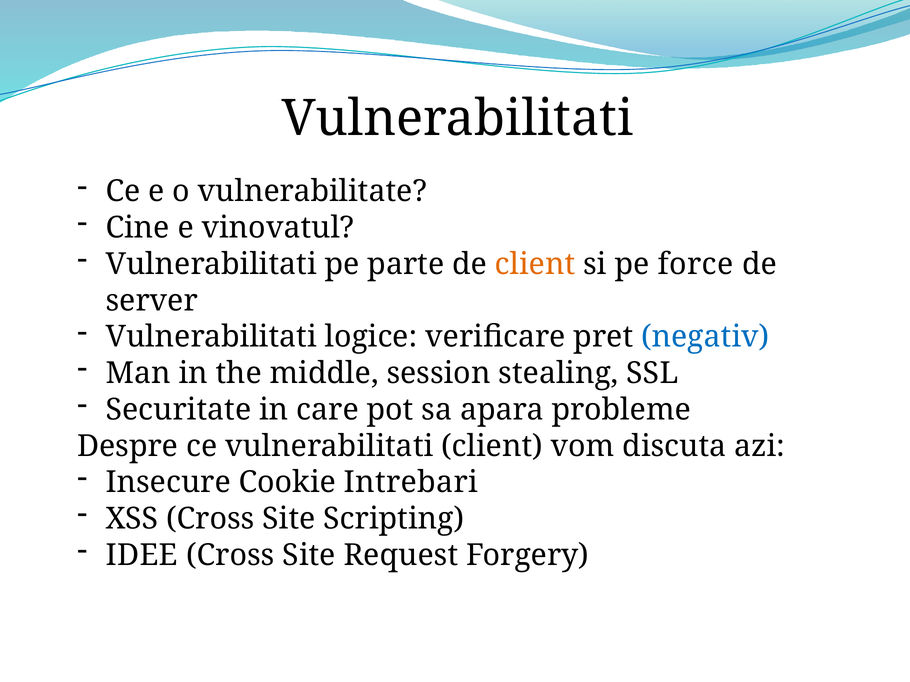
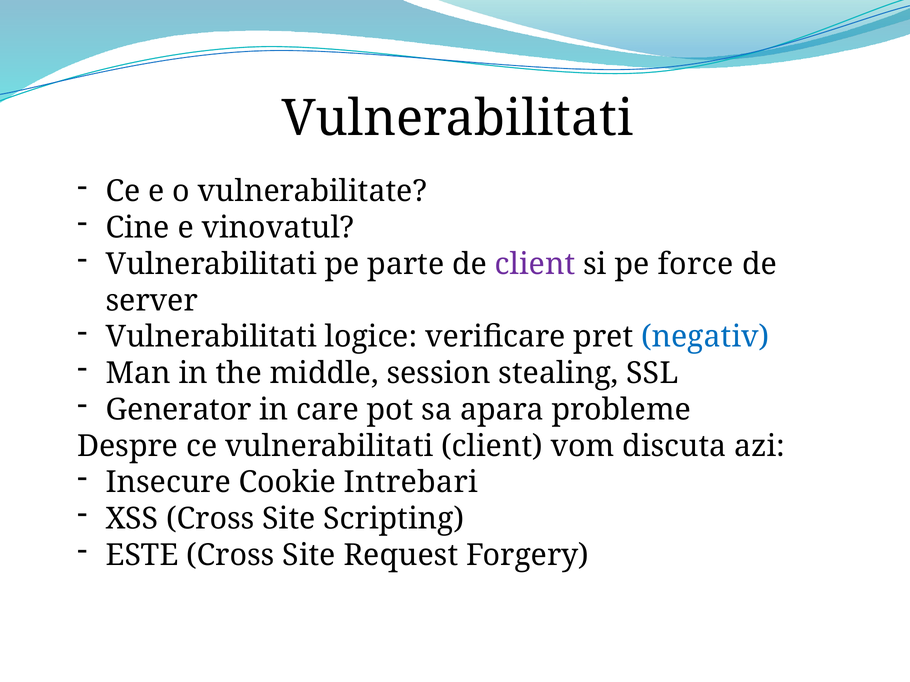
client at (535, 264) colour: orange -> purple
Securitate: Securitate -> Generator
IDEE: IDEE -> ESTE
